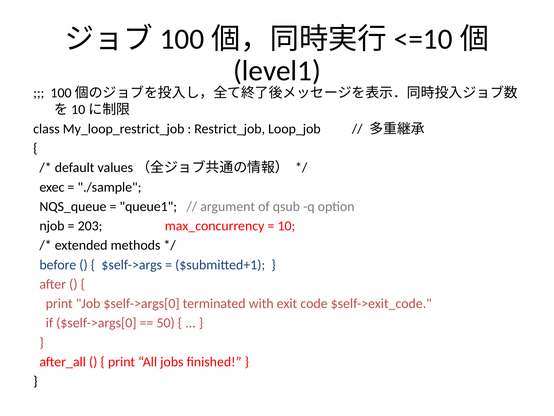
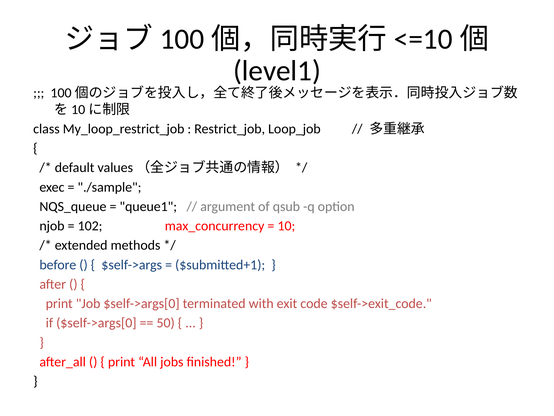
203: 203 -> 102
